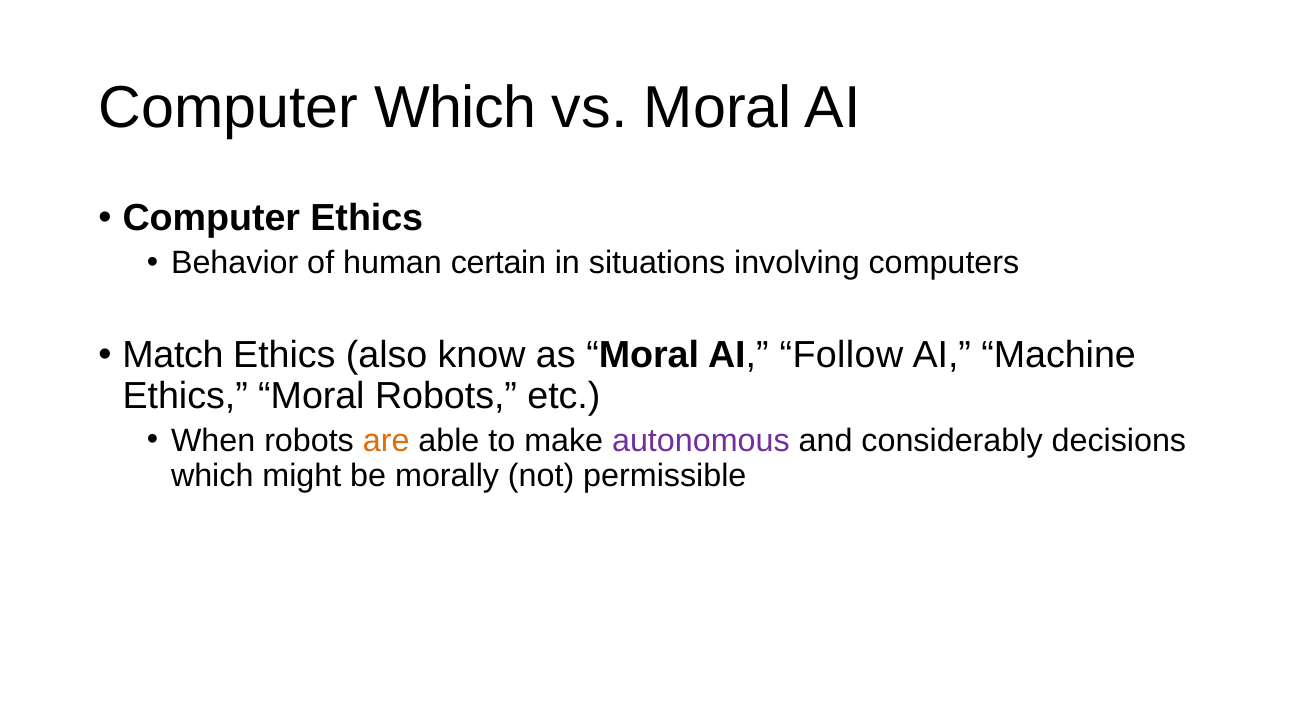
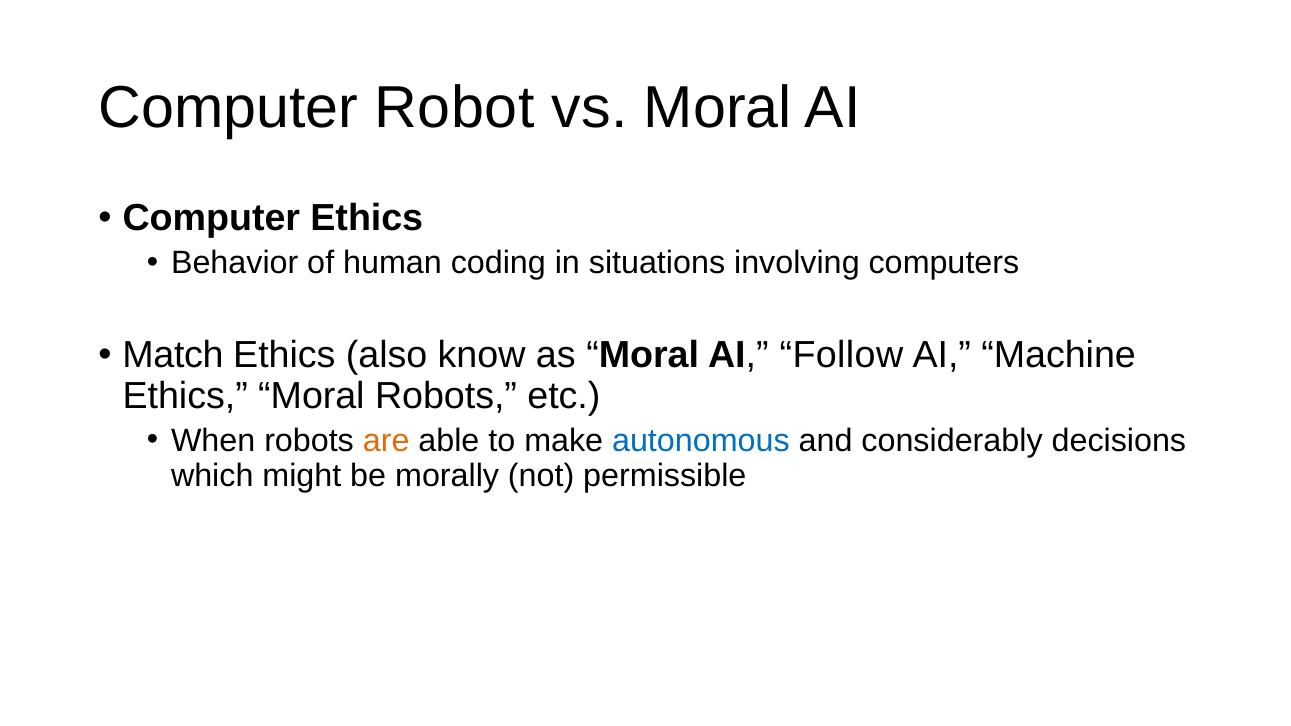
Computer Which: Which -> Robot
certain: certain -> coding
autonomous colour: purple -> blue
